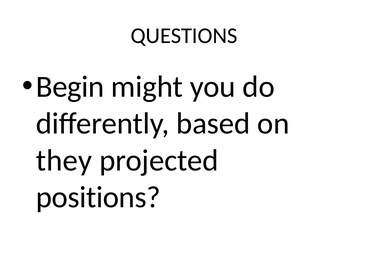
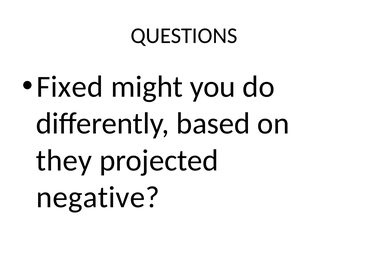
Begin: Begin -> Fixed
positions: positions -> negative
